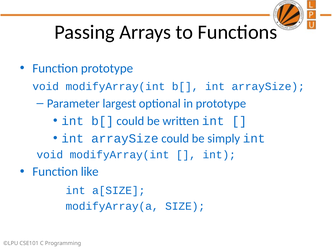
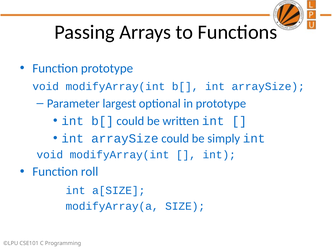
like: like -> roll
